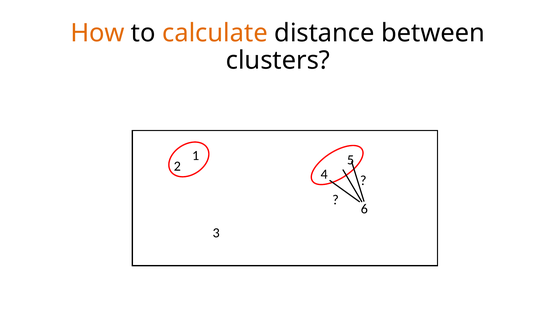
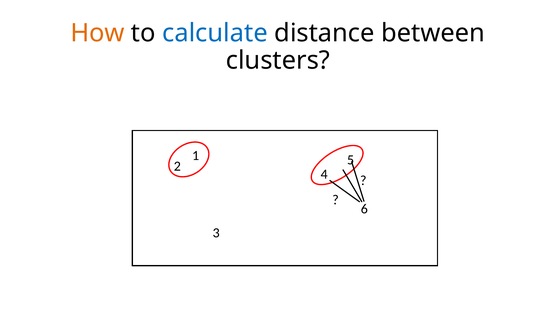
calculate colour: orange -> blue
